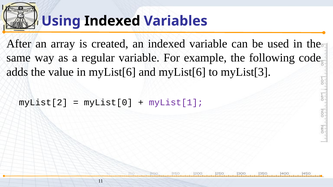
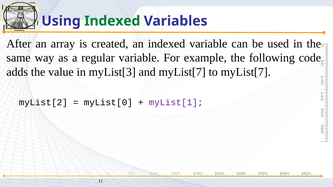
Indexed at (112, 21) colour: black -> green
in myList[6: myList[6 -> myList[3
and myList[6: myList[6 -> myList[7
to myList[3: myList[3 -> myList[7
